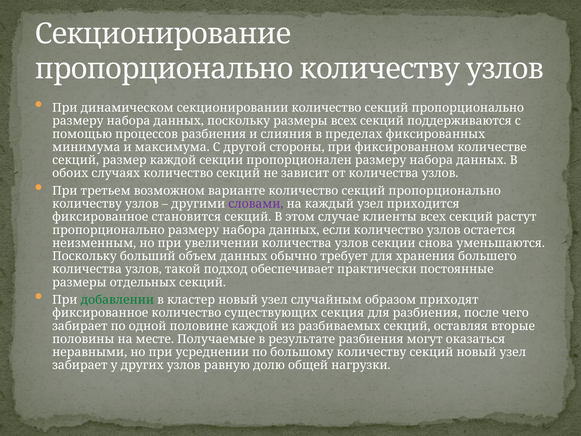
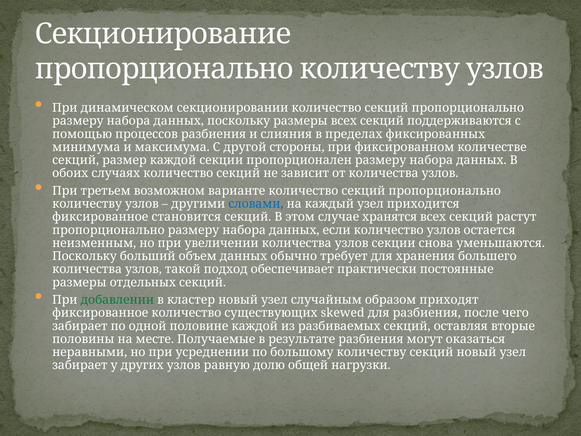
словами colour: purple -> blue
клиенты: клиенты -> хранятся
секция: секция -> skewed
